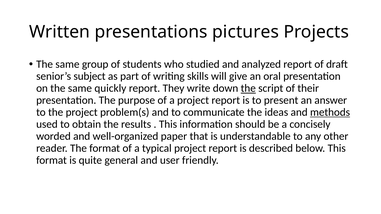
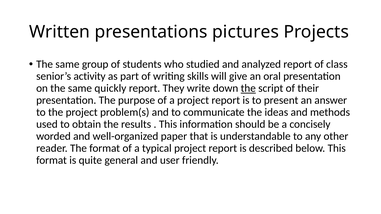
draft: draft -> class
subject: subject -> activity
methods underline: present -> none
